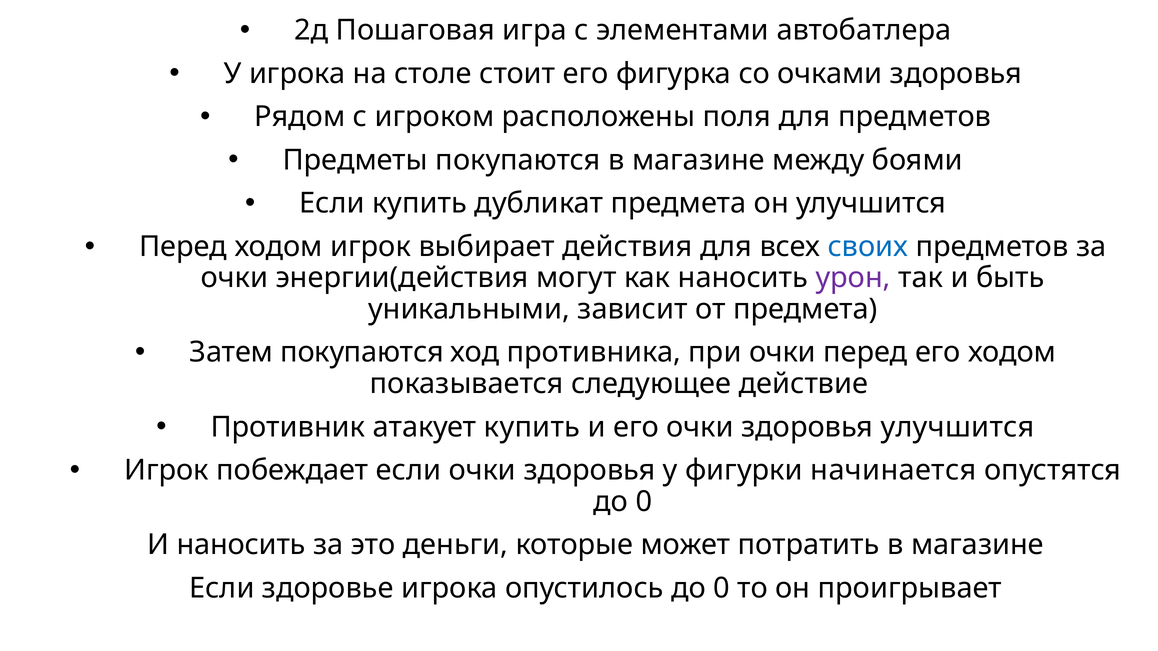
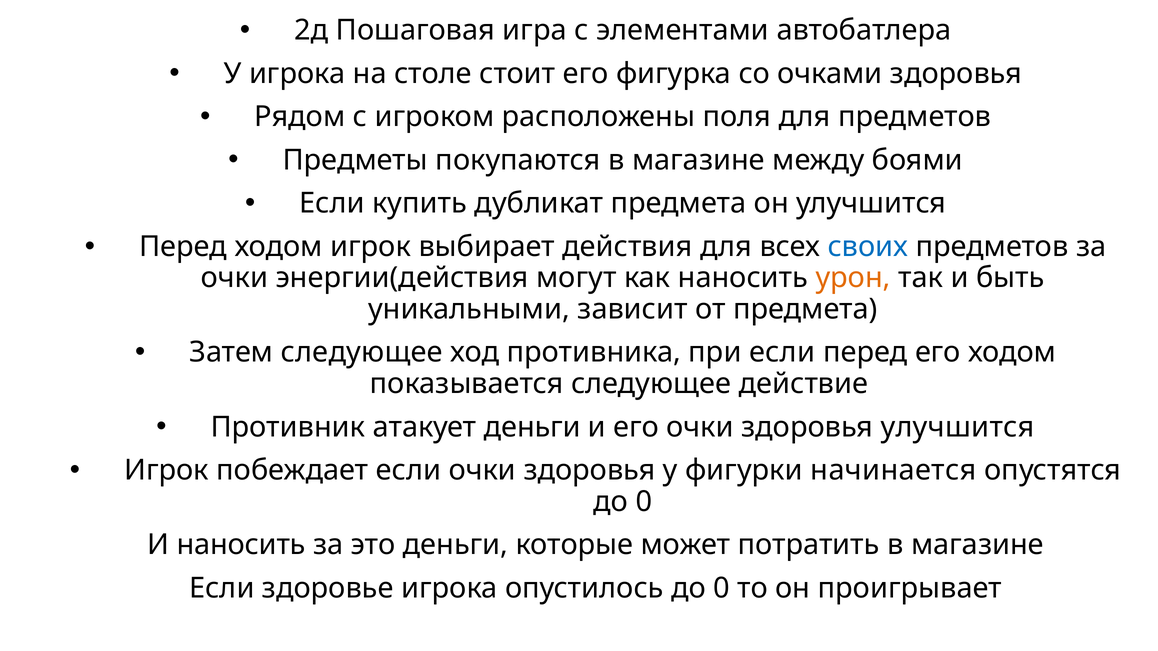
урон colour: purple -> orange
Затем покупаются: покупаются -> следующее
при очки: очки -> если
атакует купить: купить -> деньги
